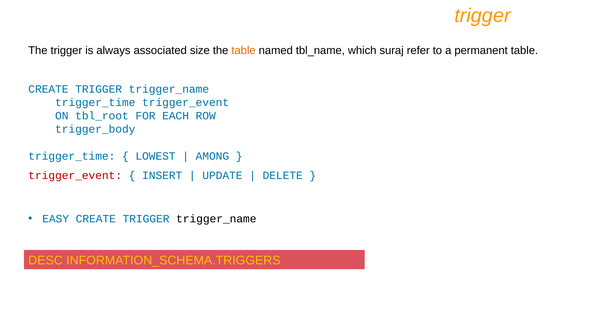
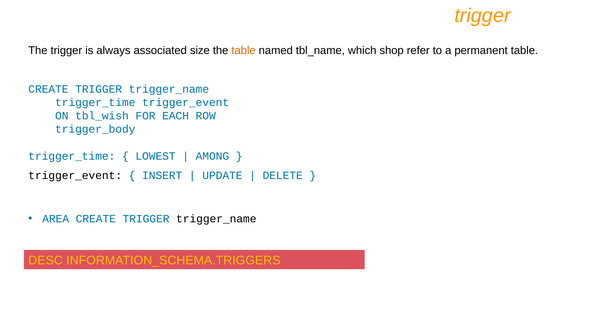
suraj: suraj -> shop
tbl_root: tbl_root -> tbl_wish
trigger_event at (75, 175) colour: red -> black
EASY: EASY -> AREA
